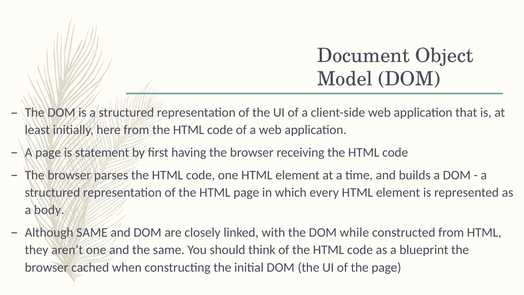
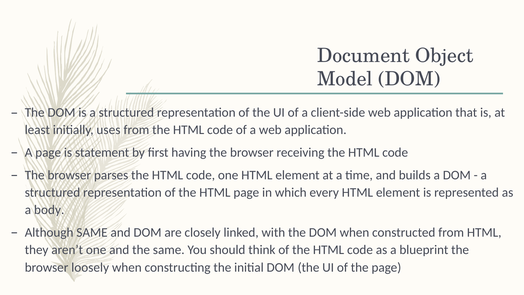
here: here -> uses
DOM while: while -> when
cached: cached -> loosely
